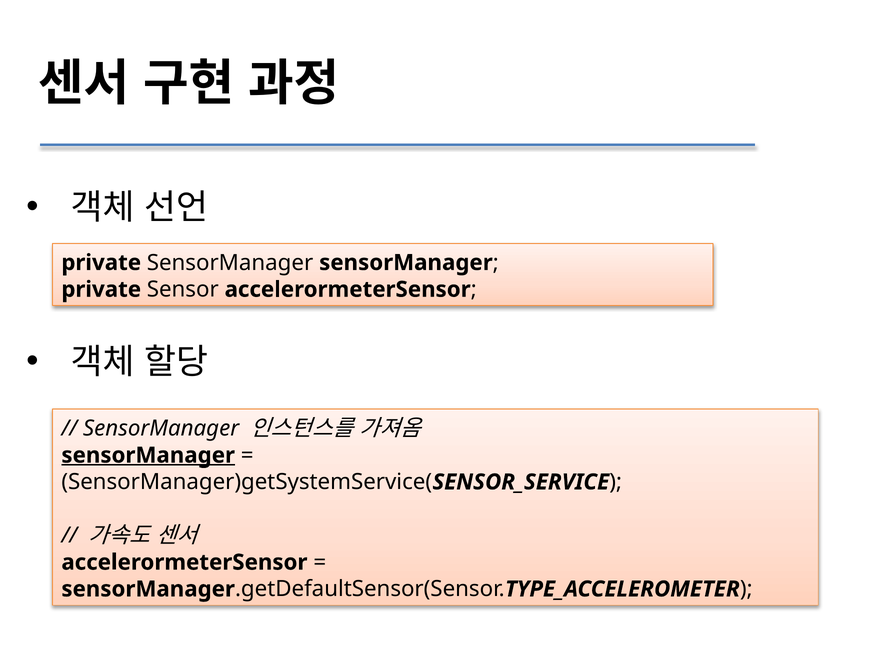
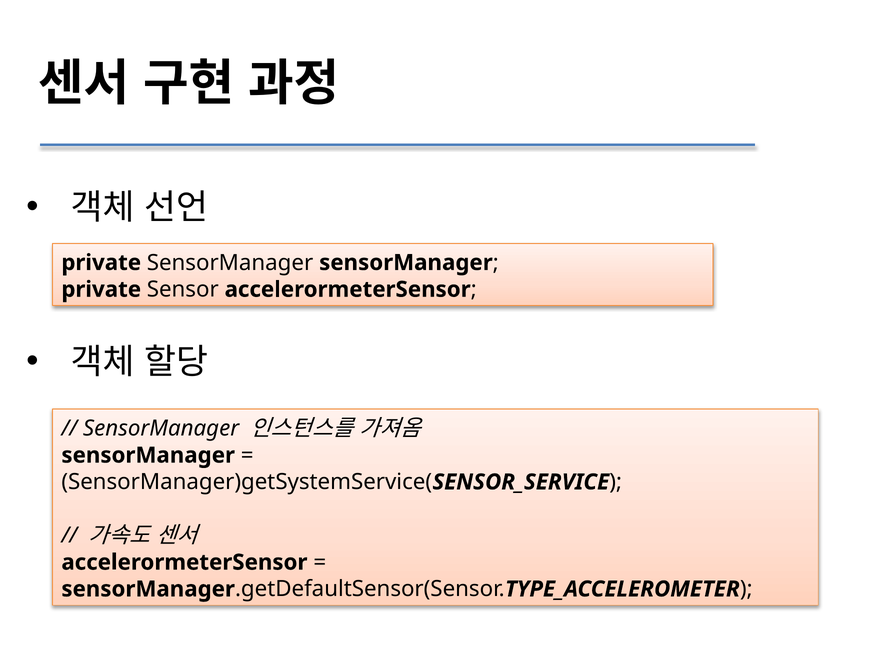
sensorManager at (148, 455) underline: present -> none
